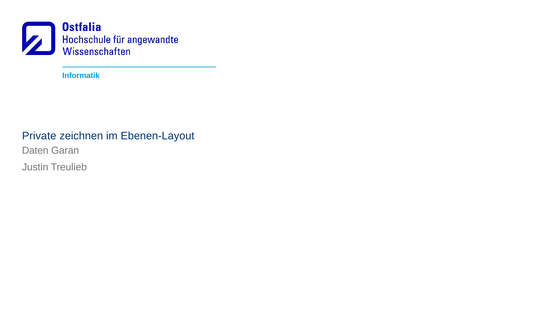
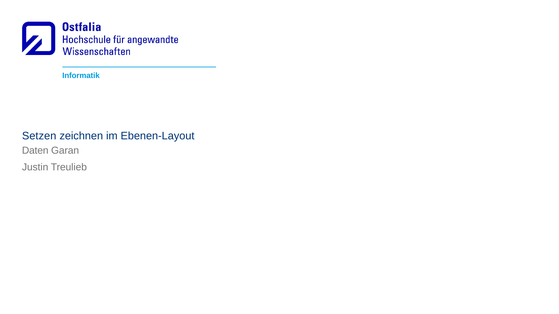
Private: Private -> Setzen
